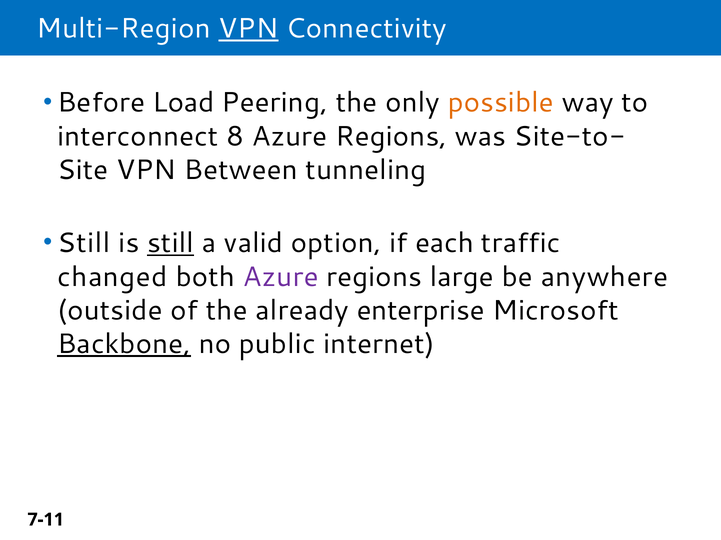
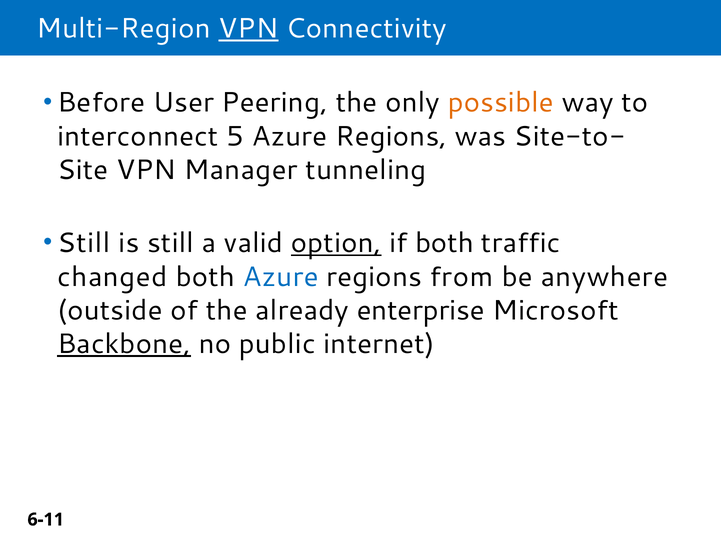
Load: Load -> User
8: 8 -> 5
Between: Between -> Manager
still at (171, 244) underline: present -> none
option underline: none -> present
if each: each -> both
Azure at (281, 277) colour: purple -> blue
large: large -> from
7-11: 7-11 -> 6-11
